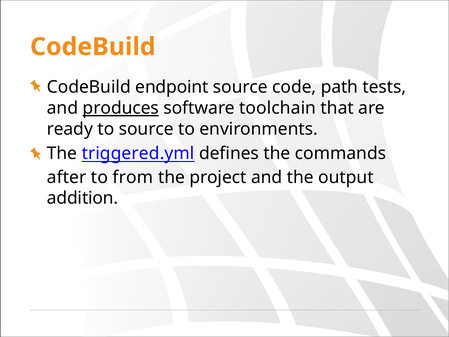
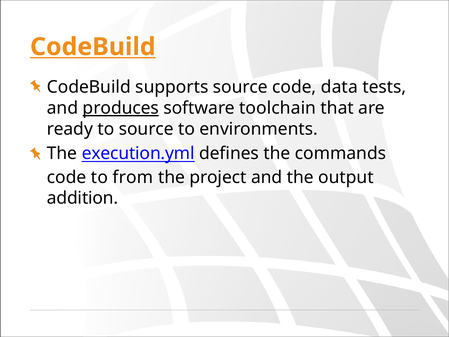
CodeBuild at (93, 47) underline: none -> present
endpoint: endpoint -> supports
path: path -> data
triggered.yml: triggered.yml -> execution.yml
after at (67, 177): after -> code
